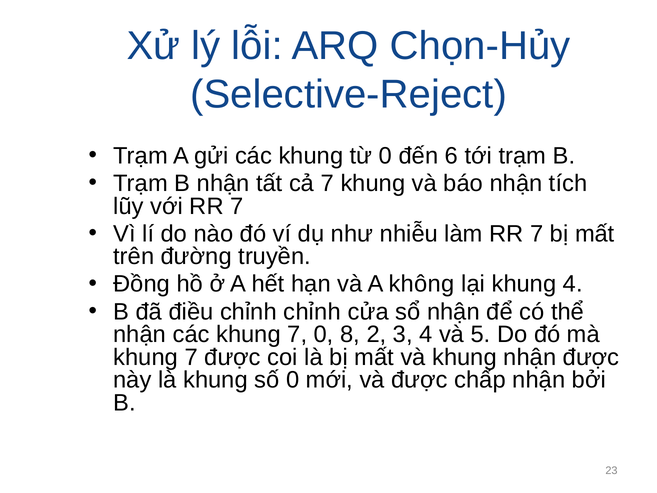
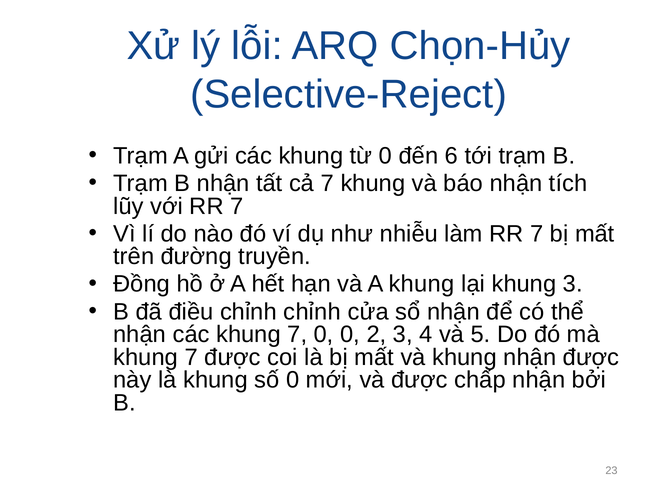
A không: không -> khung
khung 4: 4 -> 3
0 8: 8 -> 0
